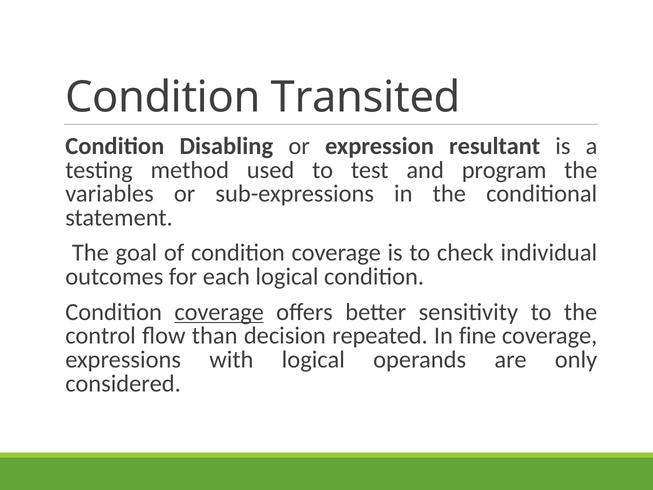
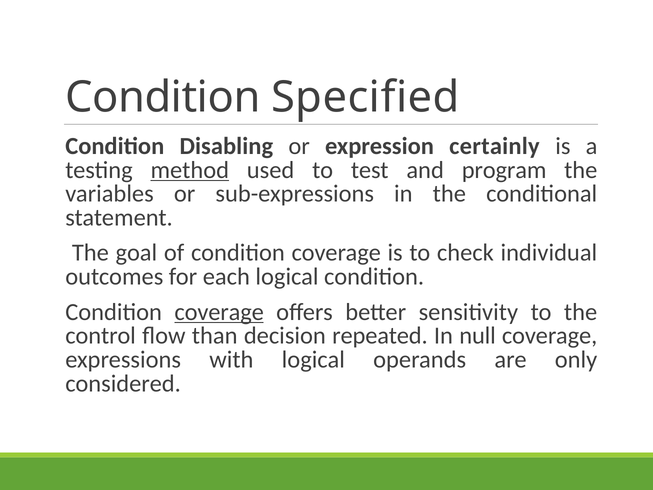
Transited: Transited -> Specified
resultant: resultant -> certainly
method underline: none -> present
fine: fine -> null
